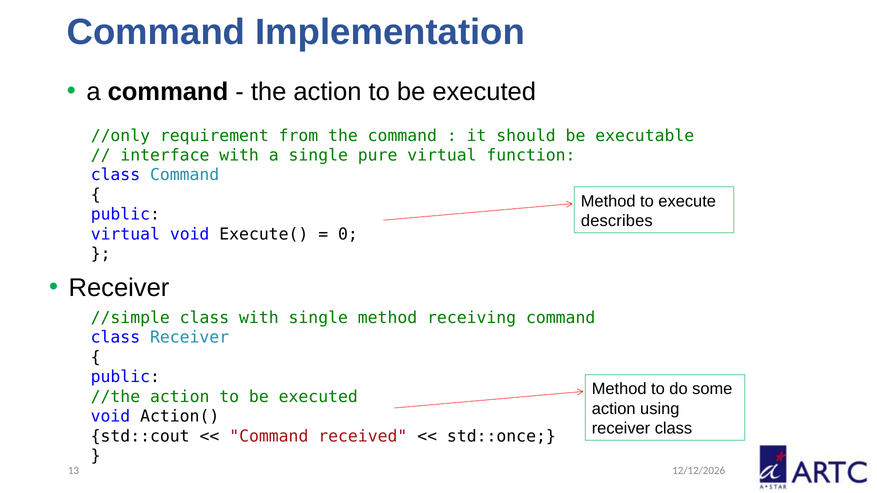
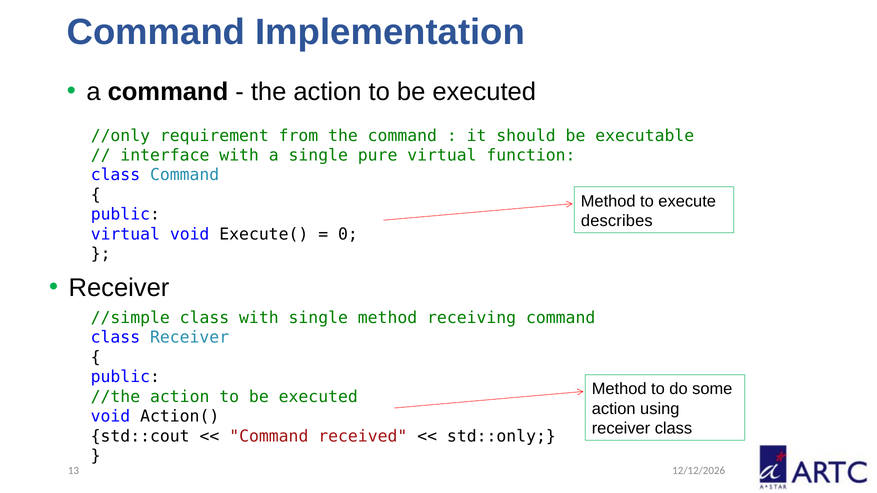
std::once: std::once -> std::only
